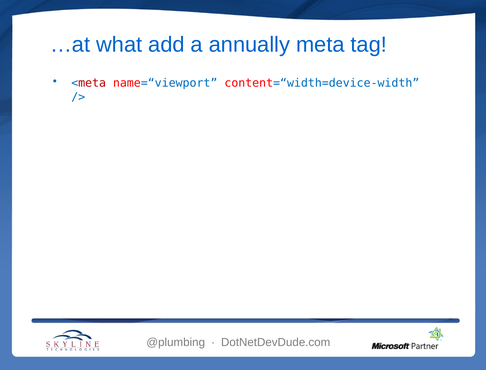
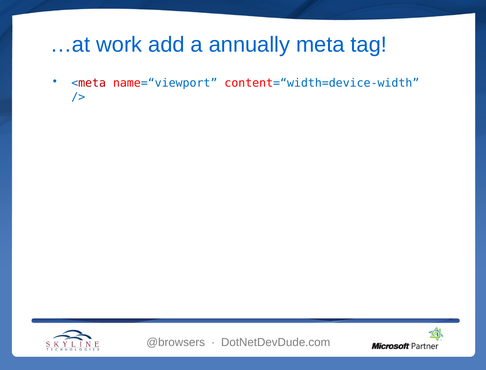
what: what -> work
@plumbing: @plumbing -> @browsers
